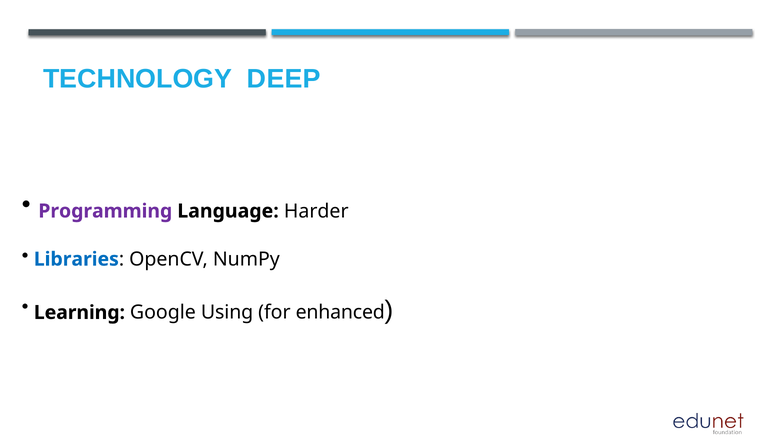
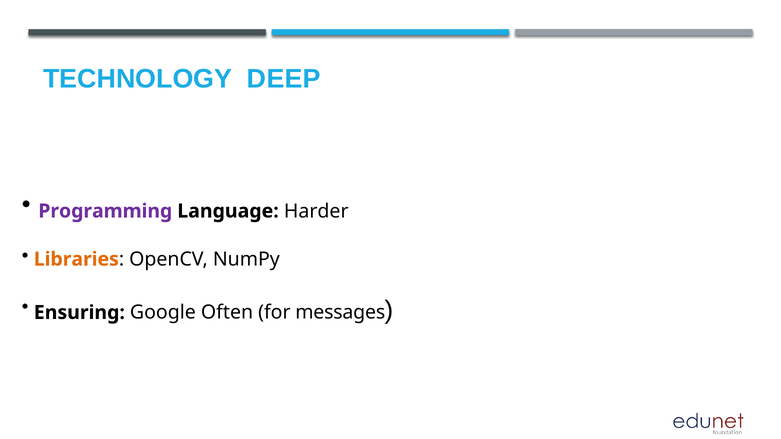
Libraries colour: blue -> orange
Learning: Learning -> Ensuring
Using: Using -> Often
enhanced: enhanced -> messages
